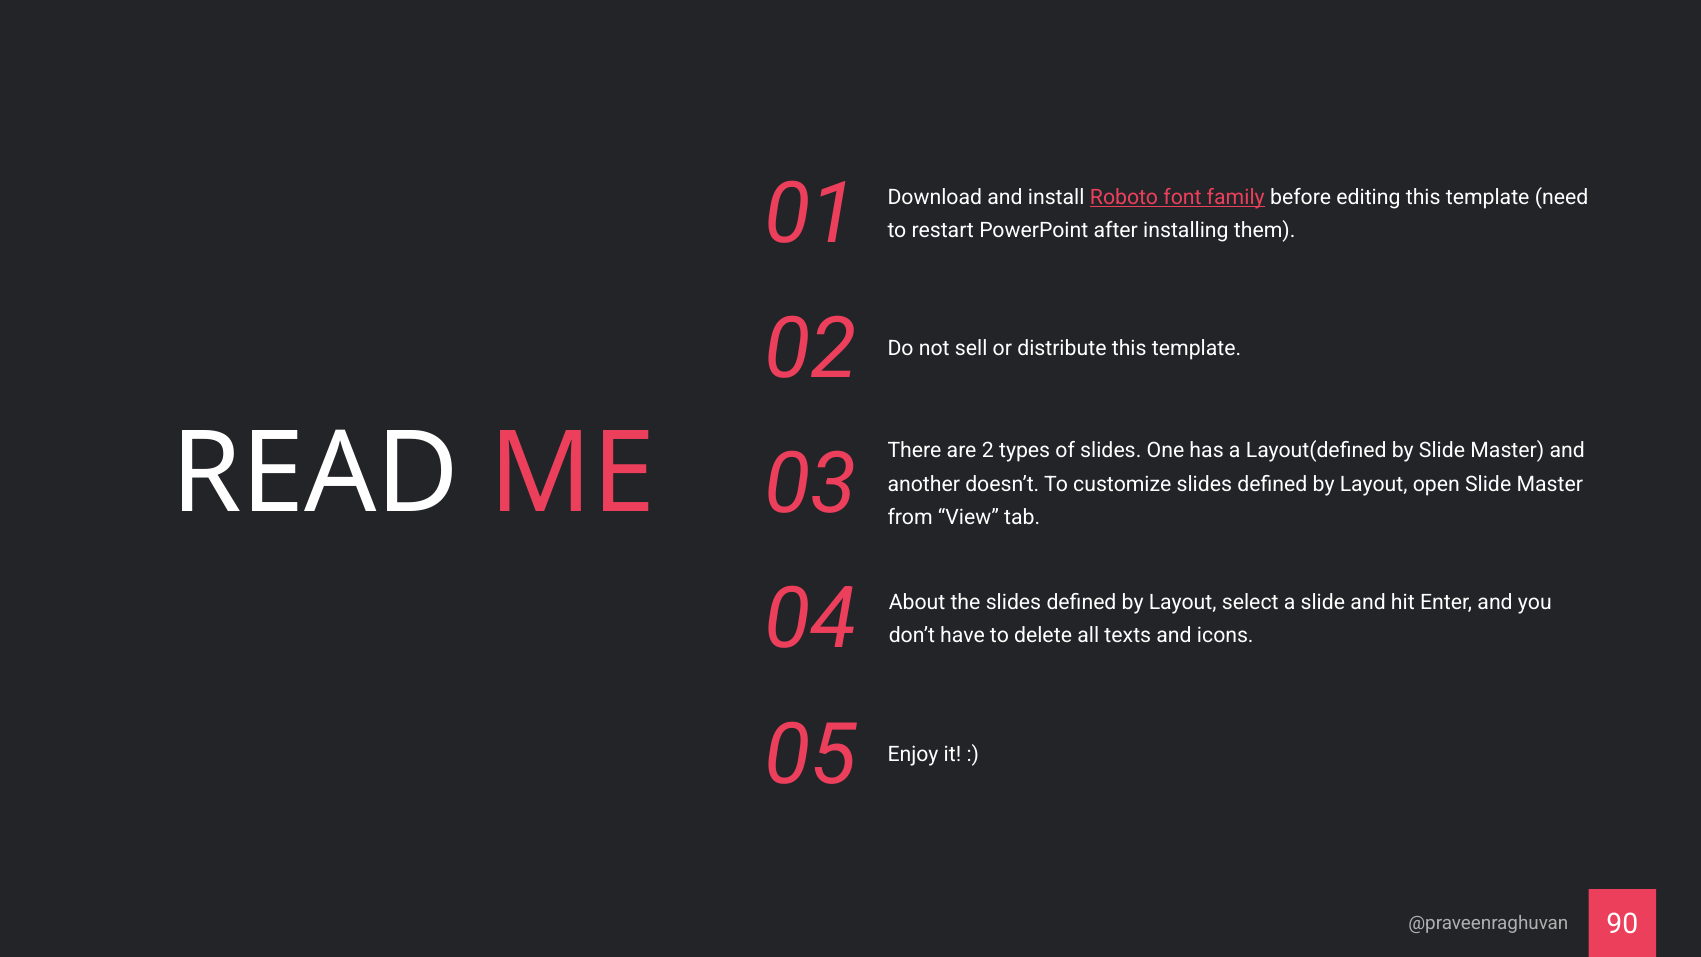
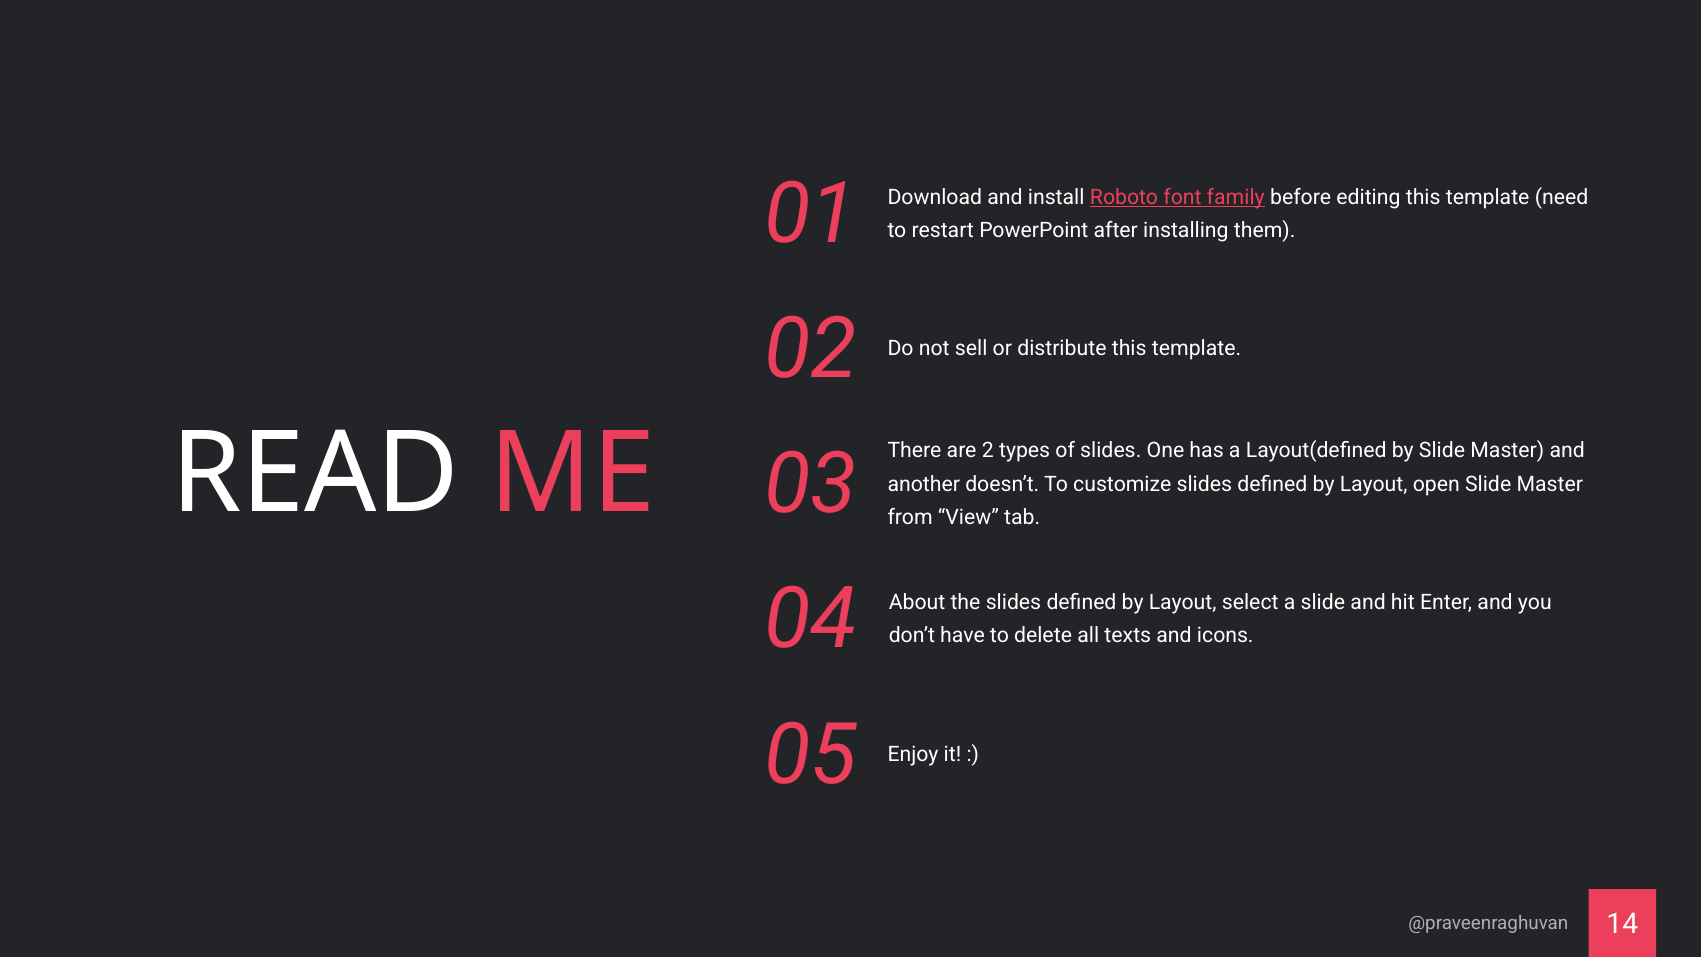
90: 90 -> 14
